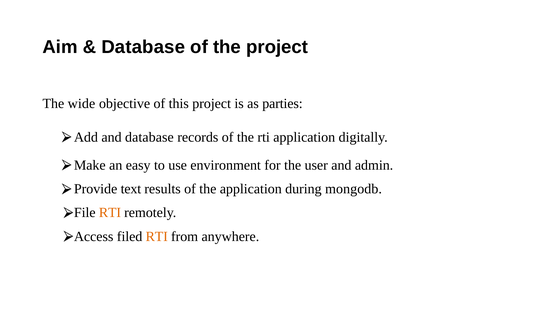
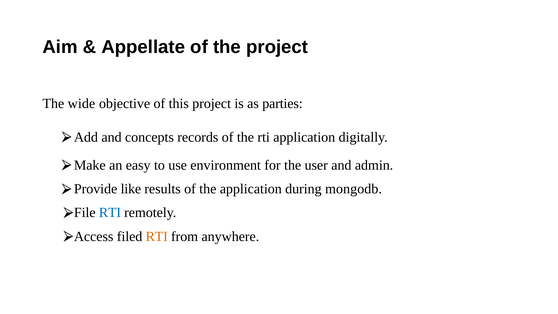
Database at (143, 47): Database -> Appellate
and database: database -> concepts
text: text -> like
RTI at (110, 213) colour: orange -> blue
